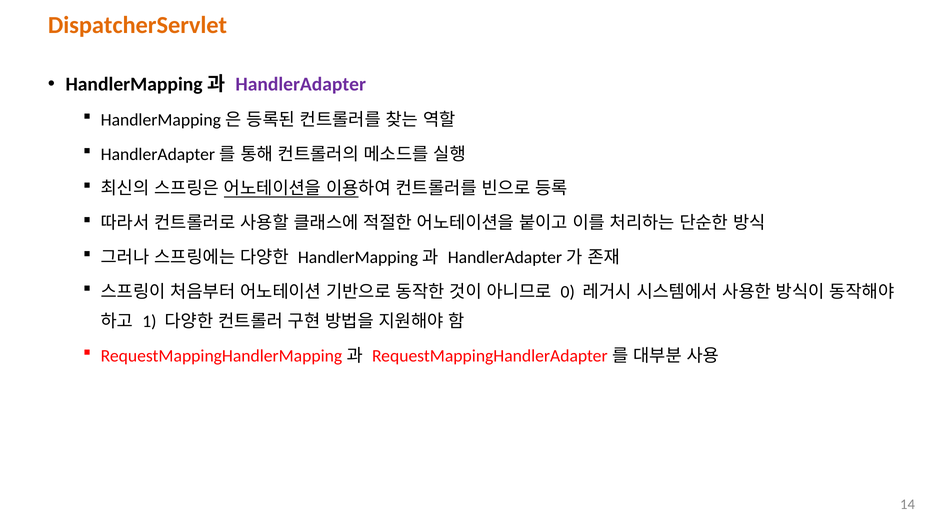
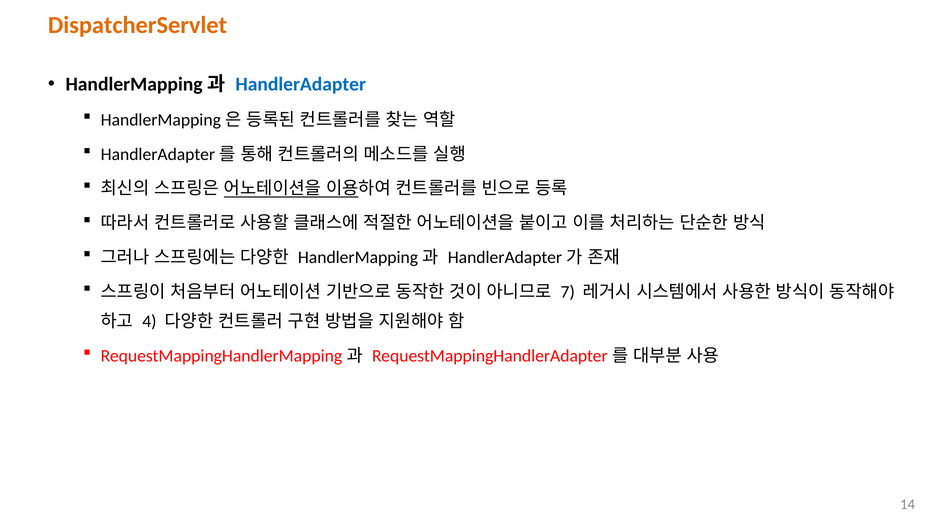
HandlerAdapter colour: purple -> blue
0: 0 -> 7
1: 1 -> 4
